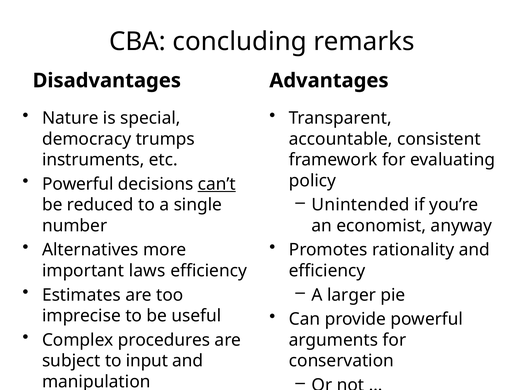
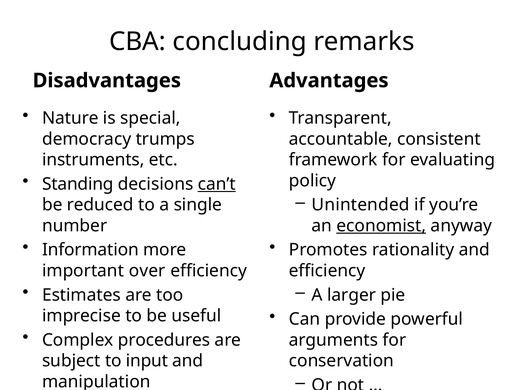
Powerful at (78, 184): Powerful -> Standing
economist underline: none -> present
Alternatives: Alternatives -> Information
laws: laws -> over
